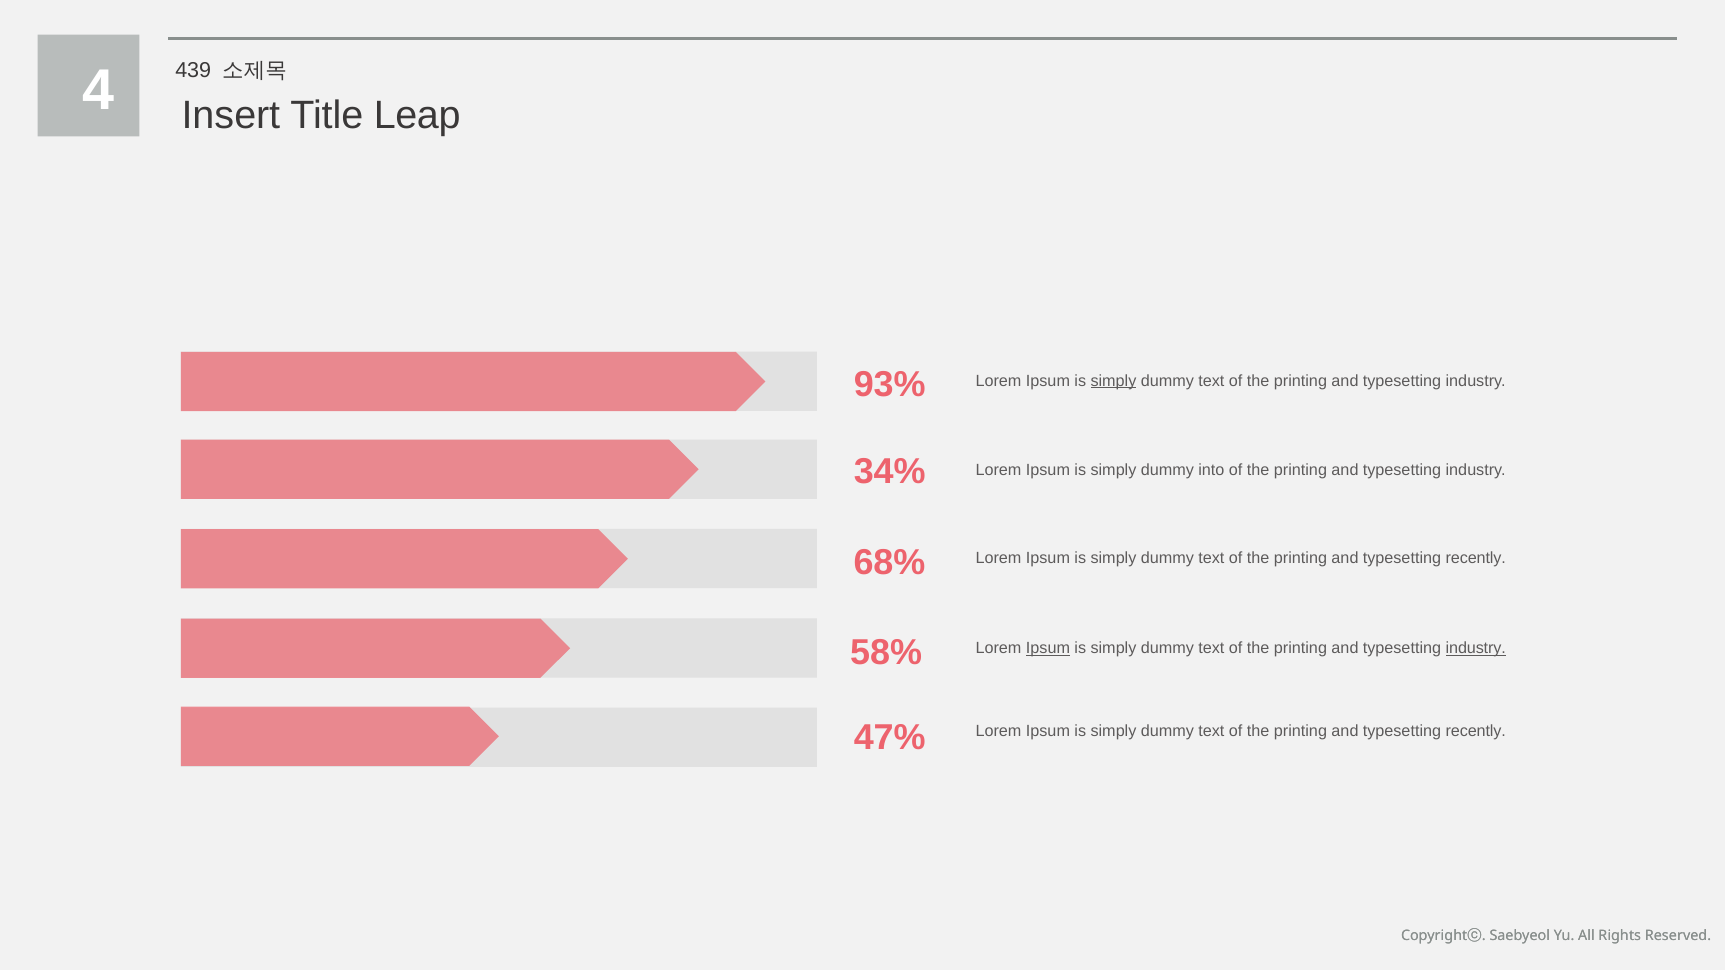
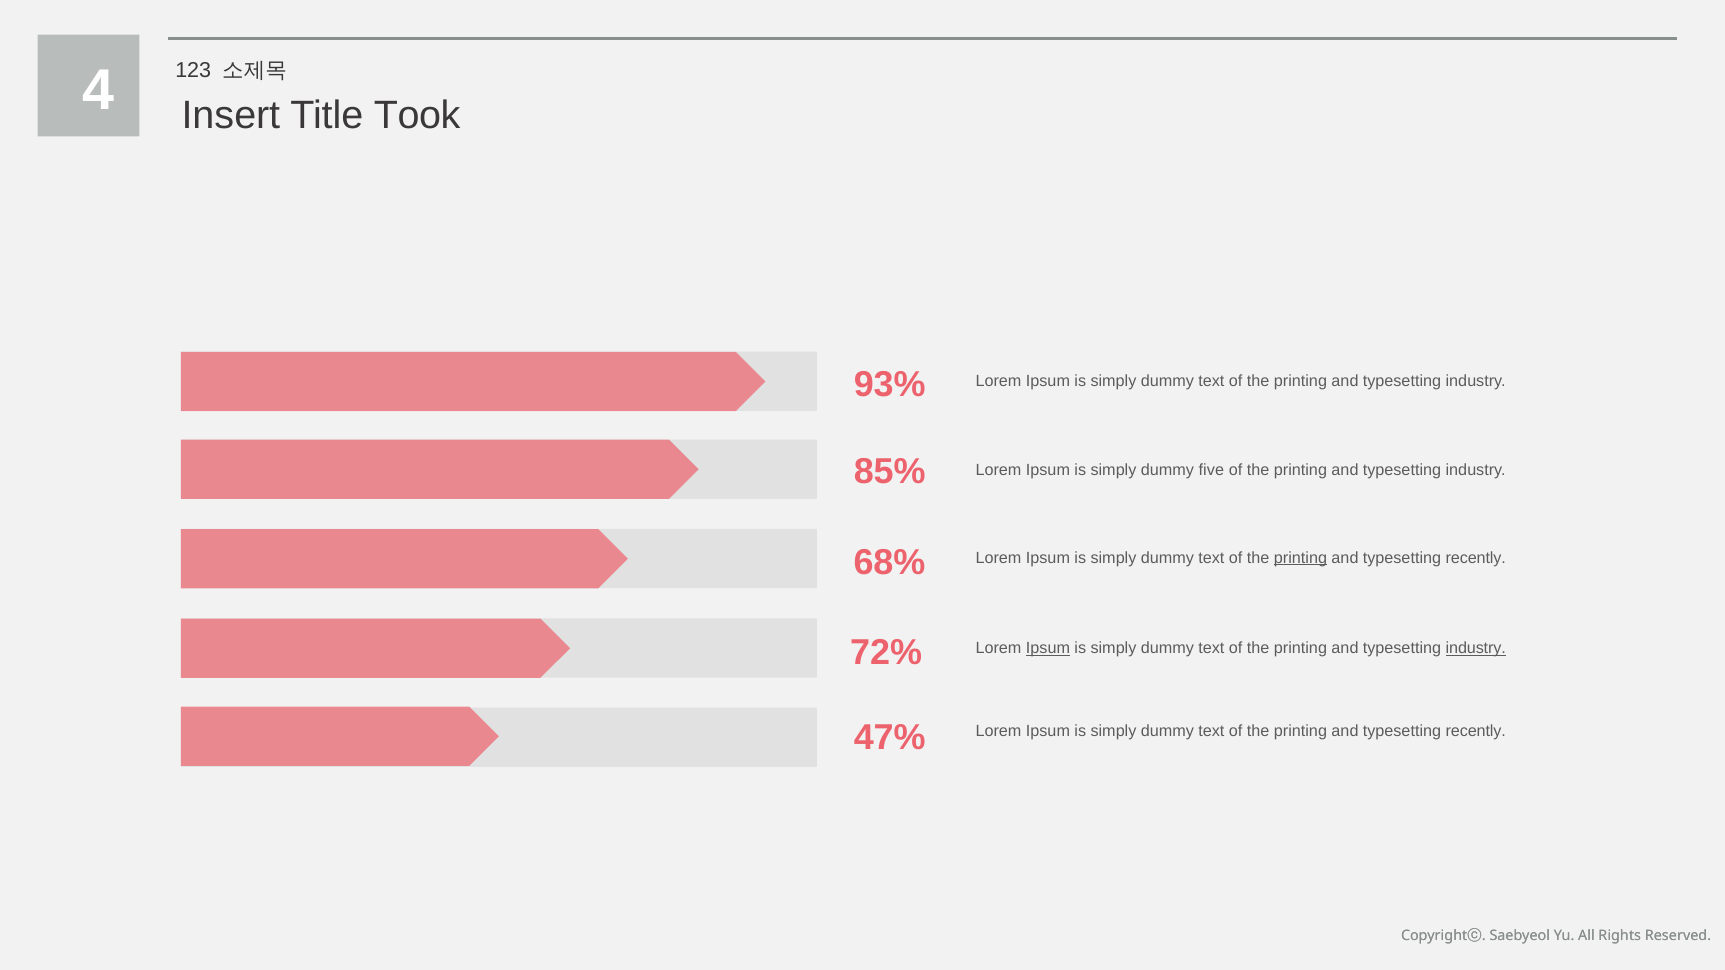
439: 439 -> 123
Leap: Leap -> Took
simply at (1113, 381) underline: present -> none
34%: 34% -> 85%
into: into -> five
printing at (1300, 558) underline: none -> present
58%: 58% -> 72%
